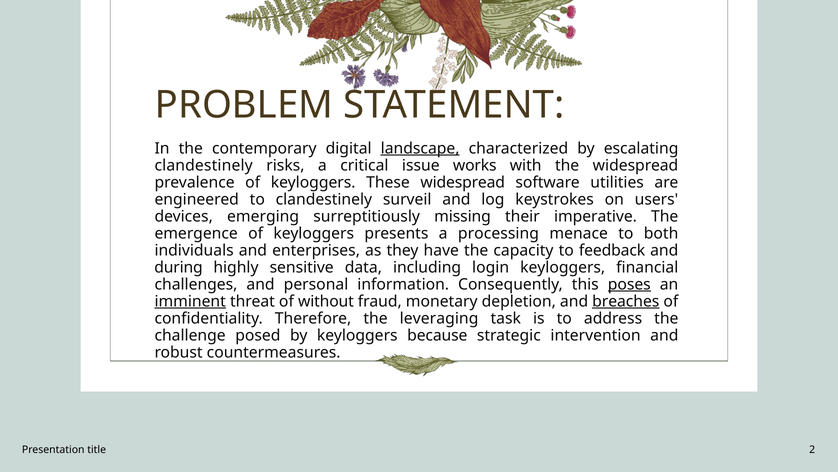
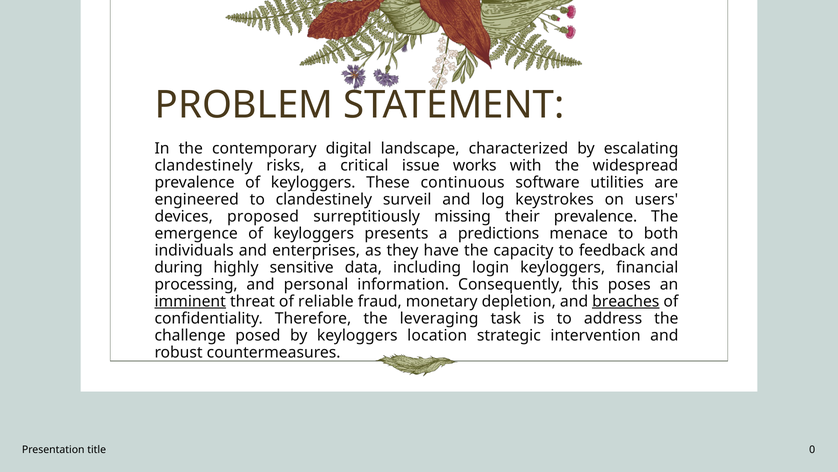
landscape underline: present -> none
These widespread: widespread -> continuous
emerging: emerging -> proposed
their imperative: imperative -> prevalence
processing: processing -> predictions
challenges: challenges -> processing
poses underline: present -> none
without: without -> reliable
because: because -> location
2: 2 -> 0
